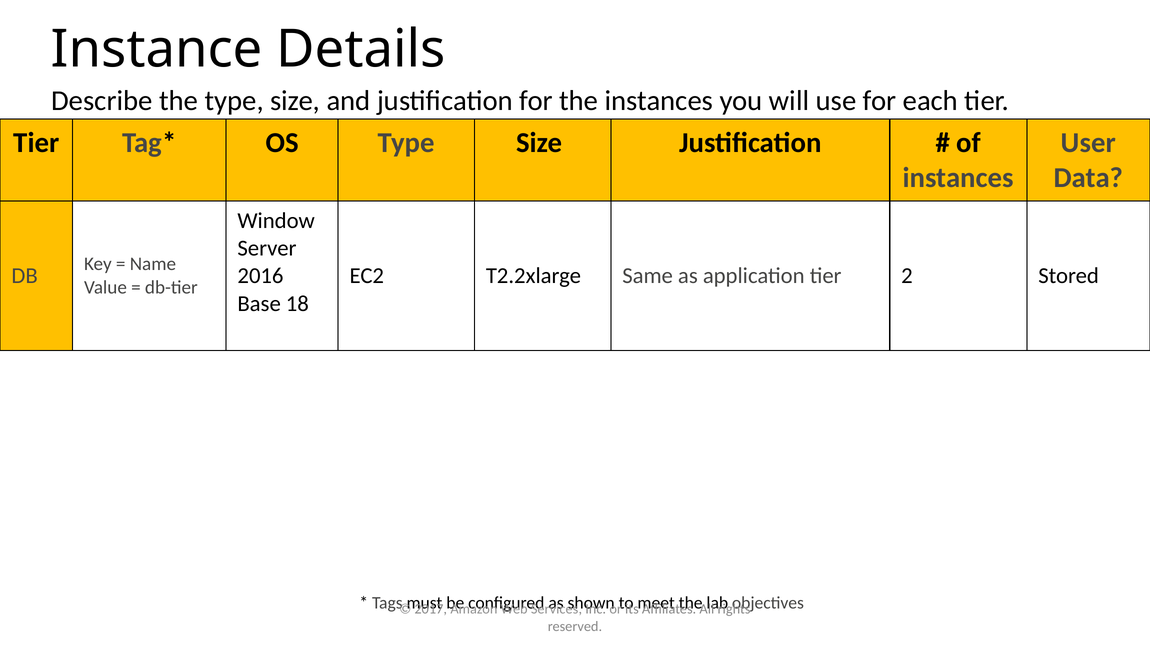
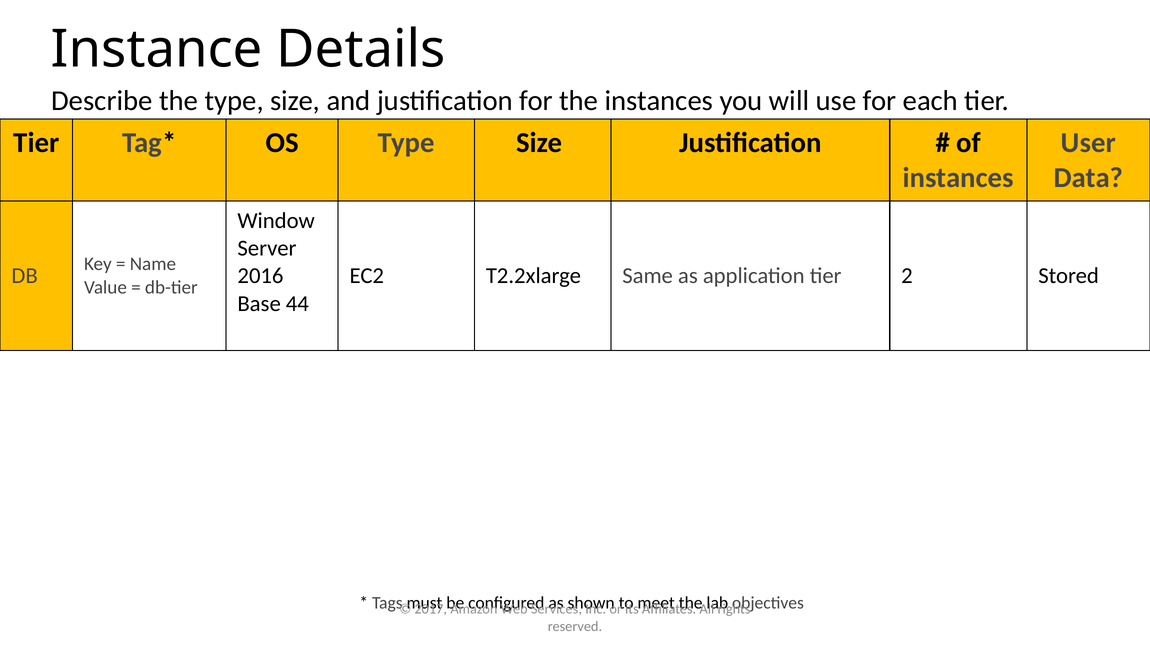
18: 18 -> 44
